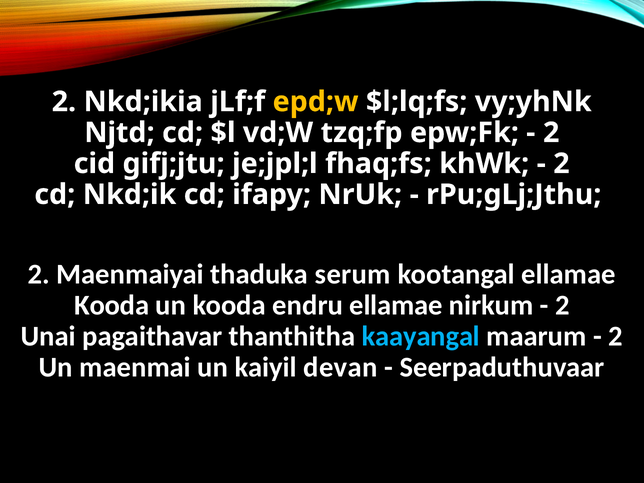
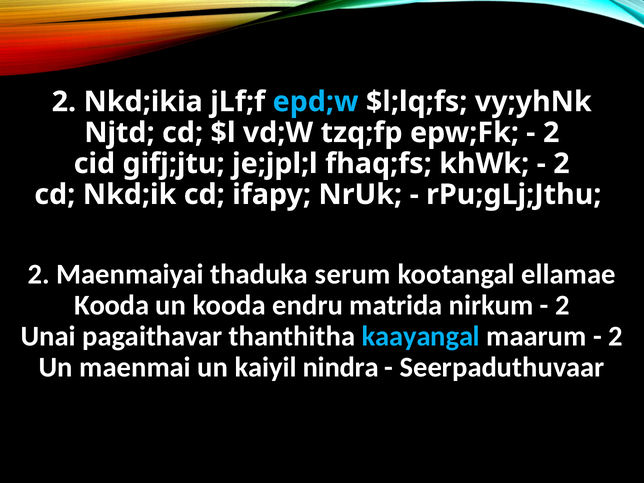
epd;w colour: yellow -> light blue
endru ellamae: ellamae -> matrida
devan: devan -> nindra
